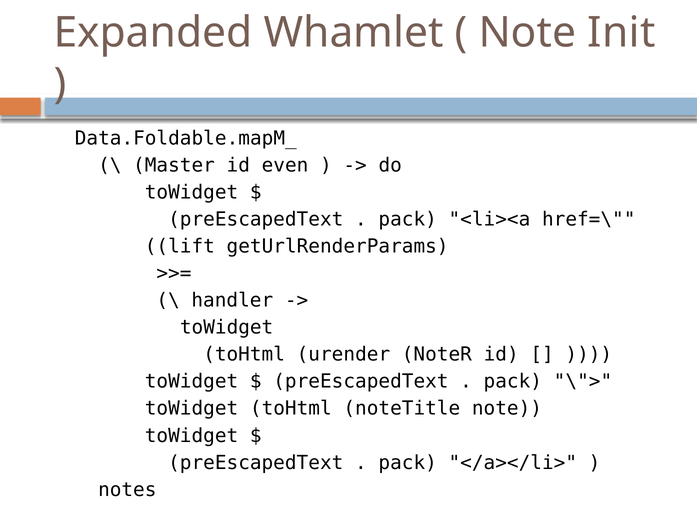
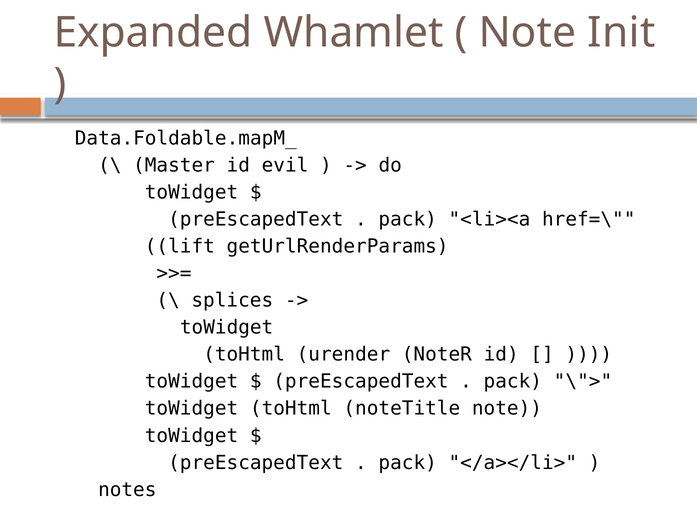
even: even -> evil
handler: handler -> splices
